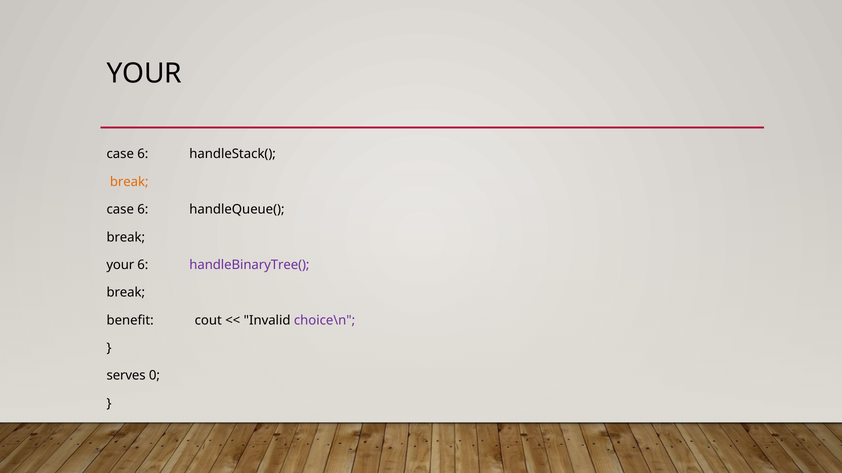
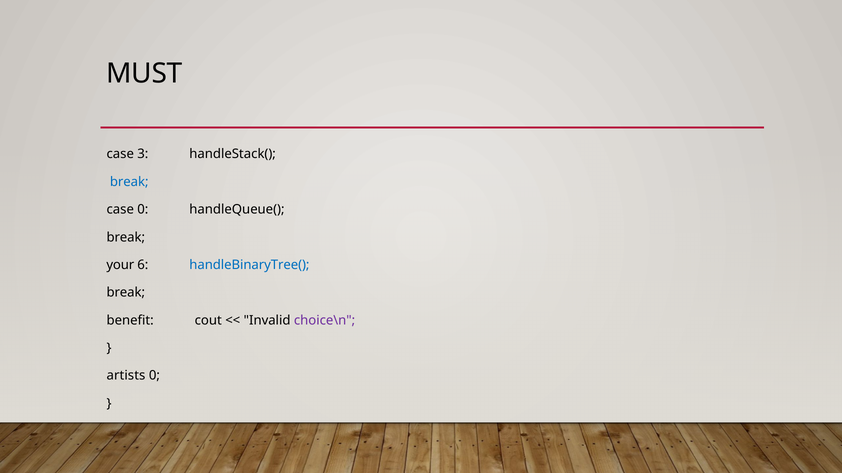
YOUR at (144, 74): YOUR -> MUST
6 at (143, 154): 6 -> 3
break at (129, 182) colour: orange -> blue
6 at (143, 210): 6 -> 0
handleBinaryTree( colour: purple -> blue
serves: serves -> artists
